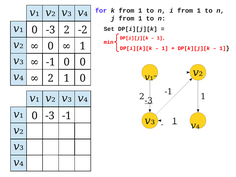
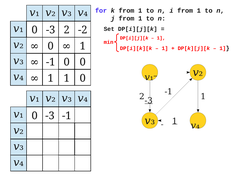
2 at (51, 78): 2 -> 1
